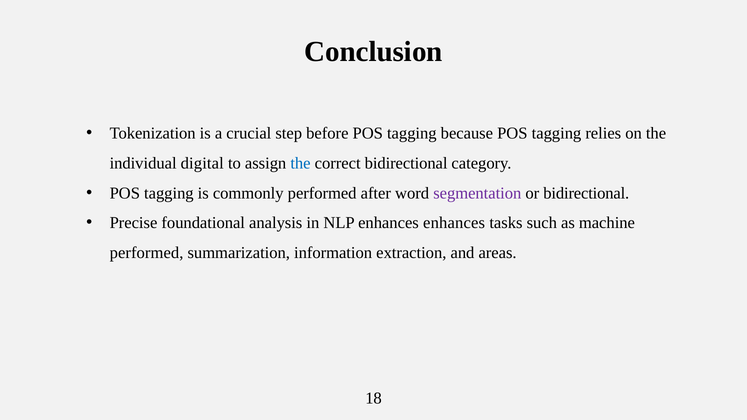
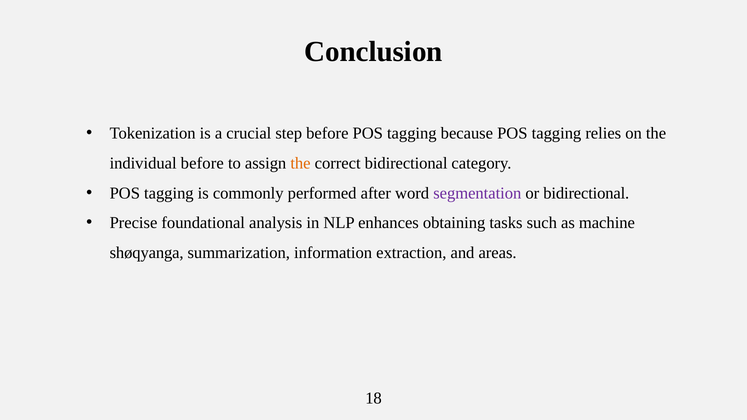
individual digital: digital -> before
the at (300, 163) colour: blue -> orange
enhances enhances: enhances -> obtaining
performed at (147, 253): performed -> shøqyanga
